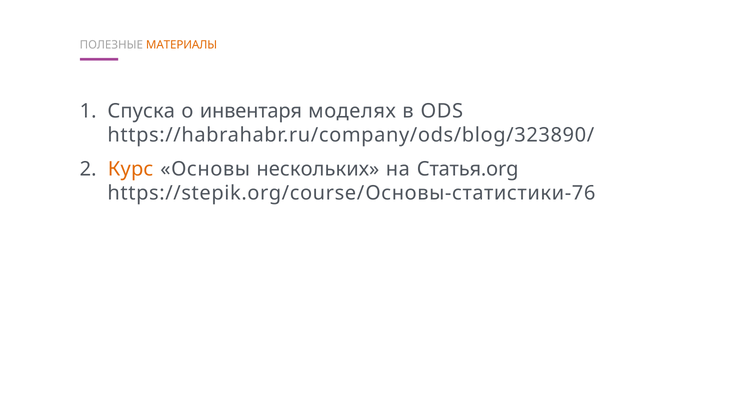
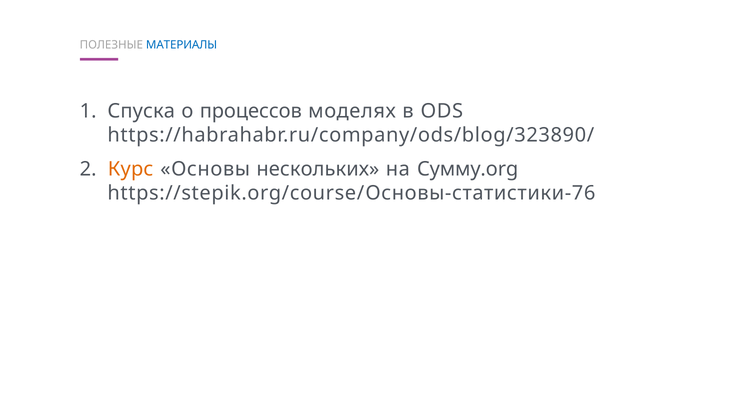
МАТЕРИАЛЫ colour: orange -> blue
инвентаря: инвентаря -> процессов
Статья.org: Статья.org -> Сумму.org
